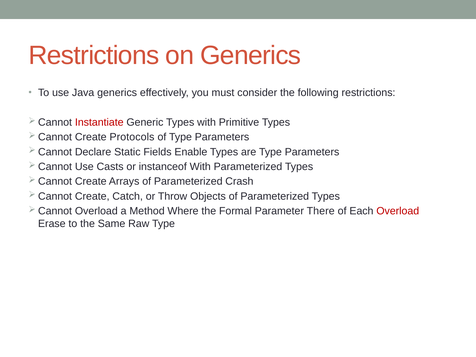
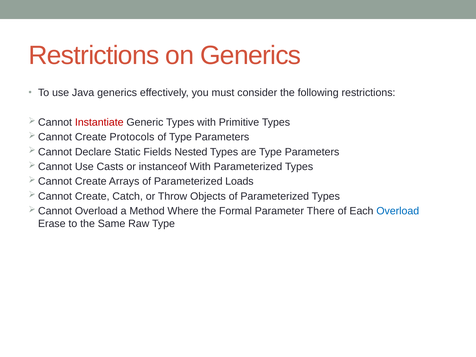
Enable: Enable -> Nested
Crash: Crash -> Loads
Overload at (398, 211) colour: red -> blue
